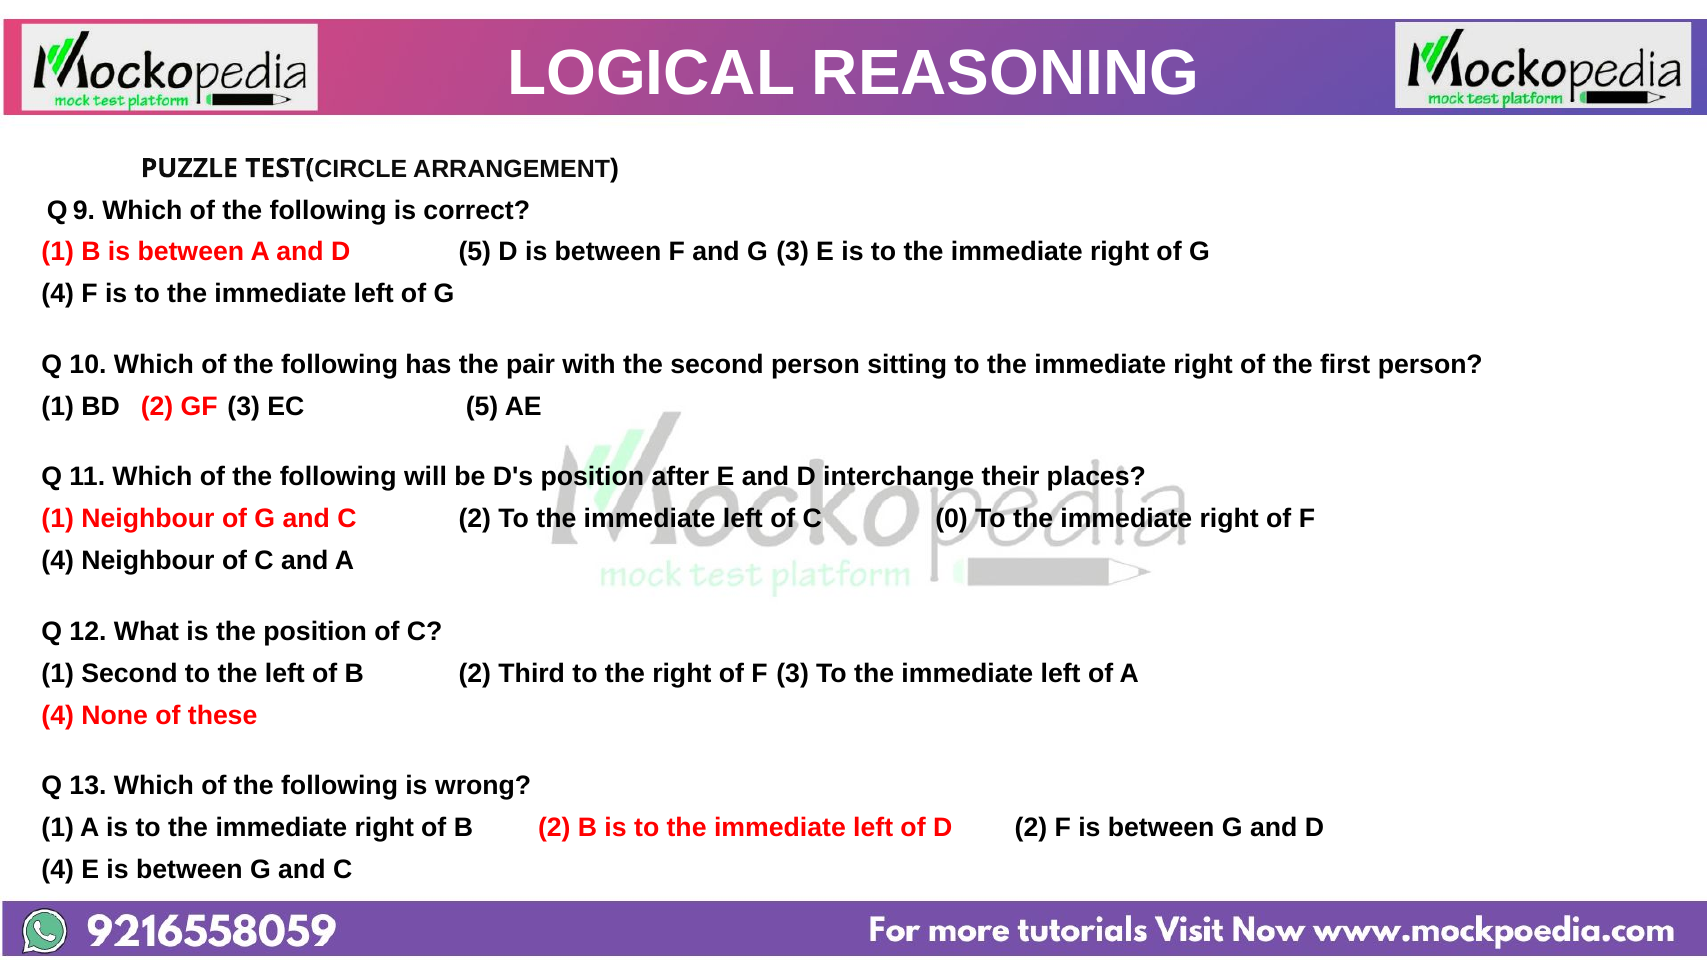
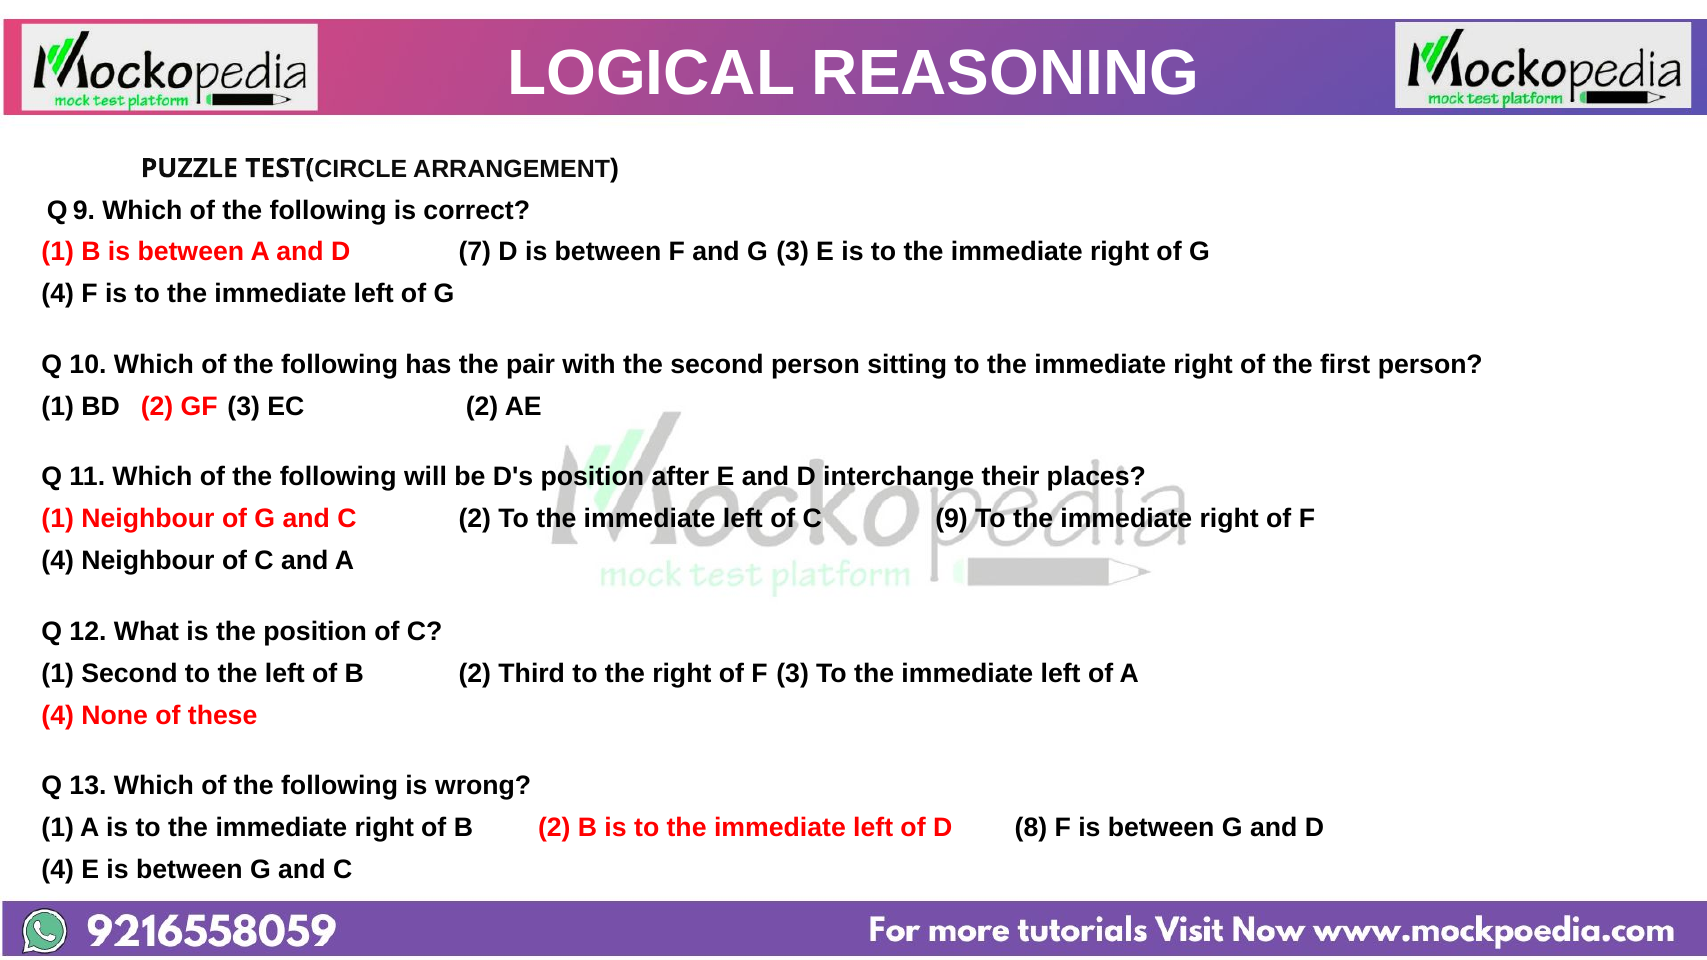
D 5: 5 -> 7
EC 5: 5 -> 2
C 0: 0 -> 9
D 2: 2 -> 8
